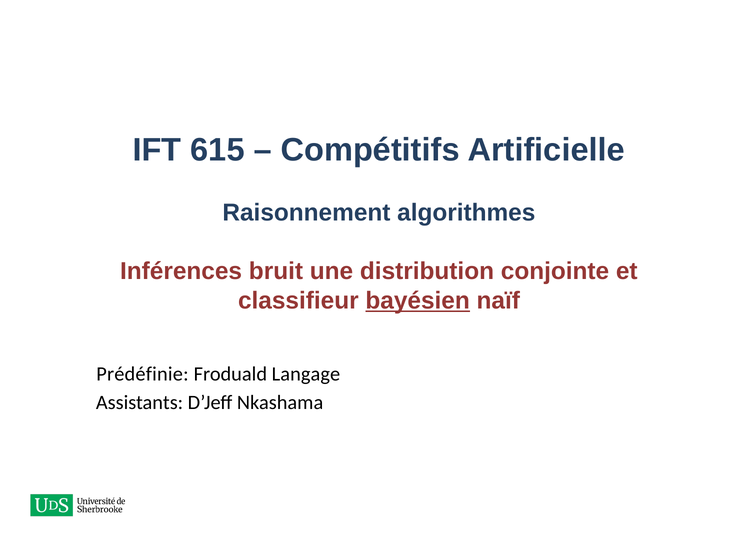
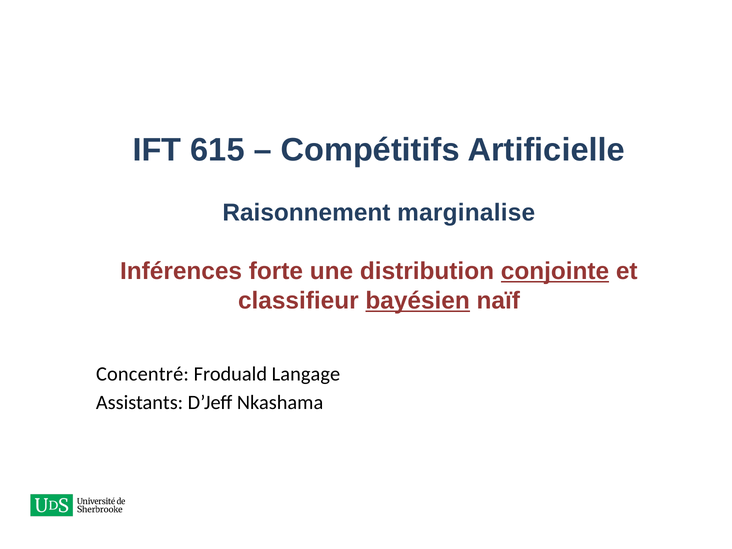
algorithmes: algorithmes -> marginalise
bruit: bruit -> forte
conjointe underline: none -> present
Prédéfinie: Prédéfinie -> Concentré
